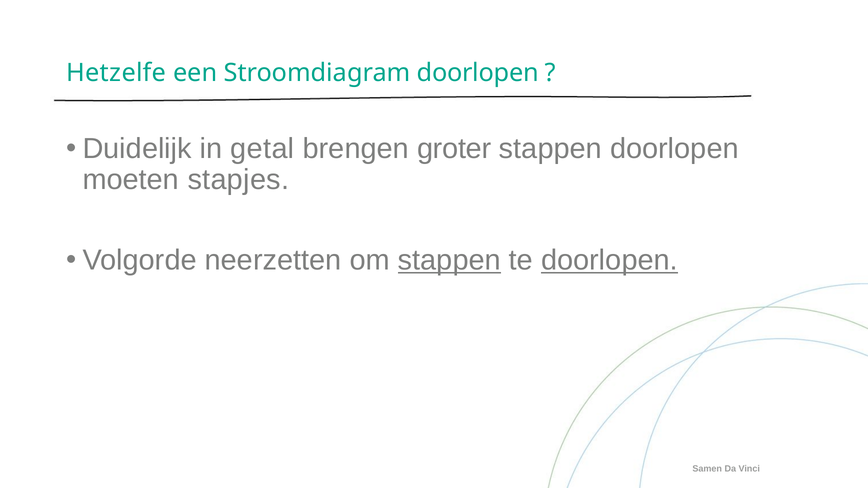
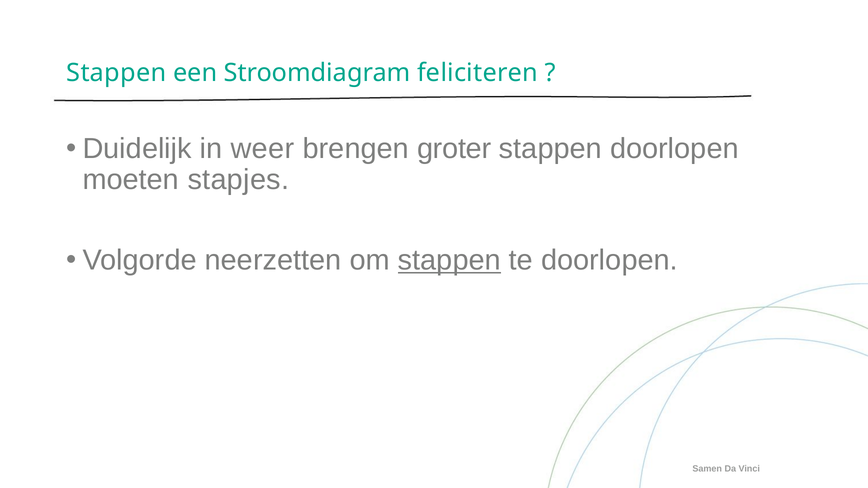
Hetzelfe at (116, 73): Hetzelfe -> Stappen
Stroomdiagram doorlopen: doorlopen -> feliciteren
getal: getal -> weer
doorlopen at (609, 261) underline: present -> none
